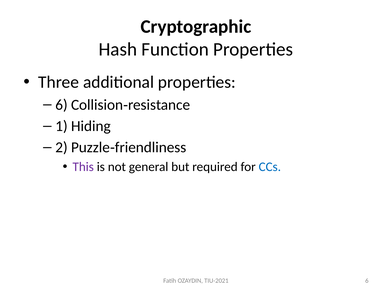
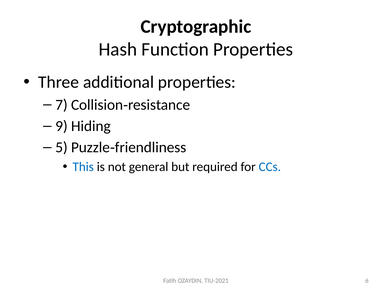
6 at (62, 105): 6 -> 7
1: 1 -> 9
2: 2 -> 5
This colour: purple -> blue
